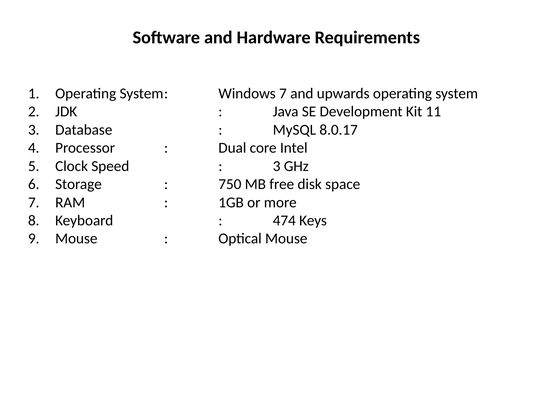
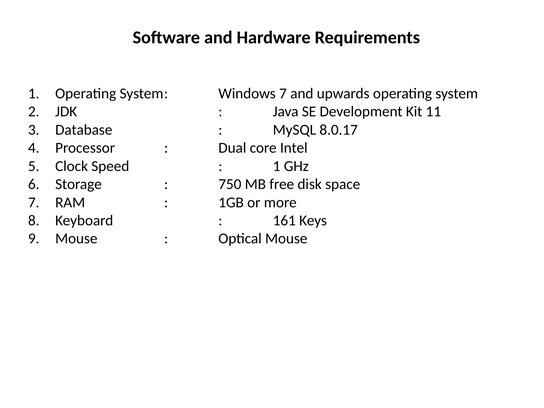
3 at (277, 166): 3 -> 1
474: 474 -> 161
